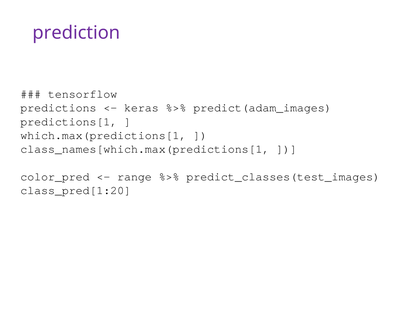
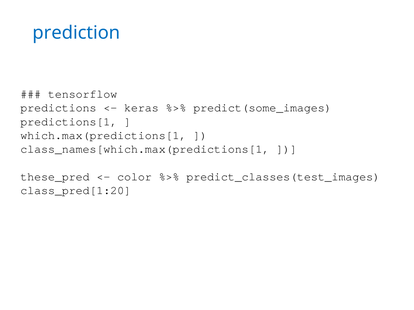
prediction colour: purple -> blue
predict(adam_images: predict(adam_images -> predict(some_images
color_pred: color_pred -> these_pred
range: range -> color
